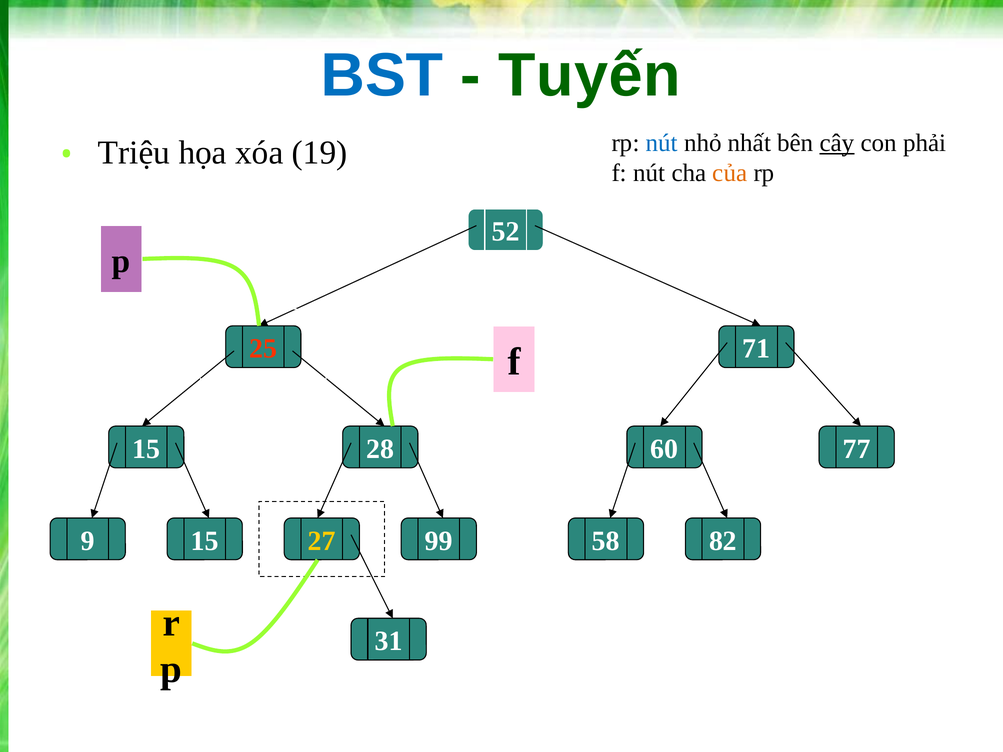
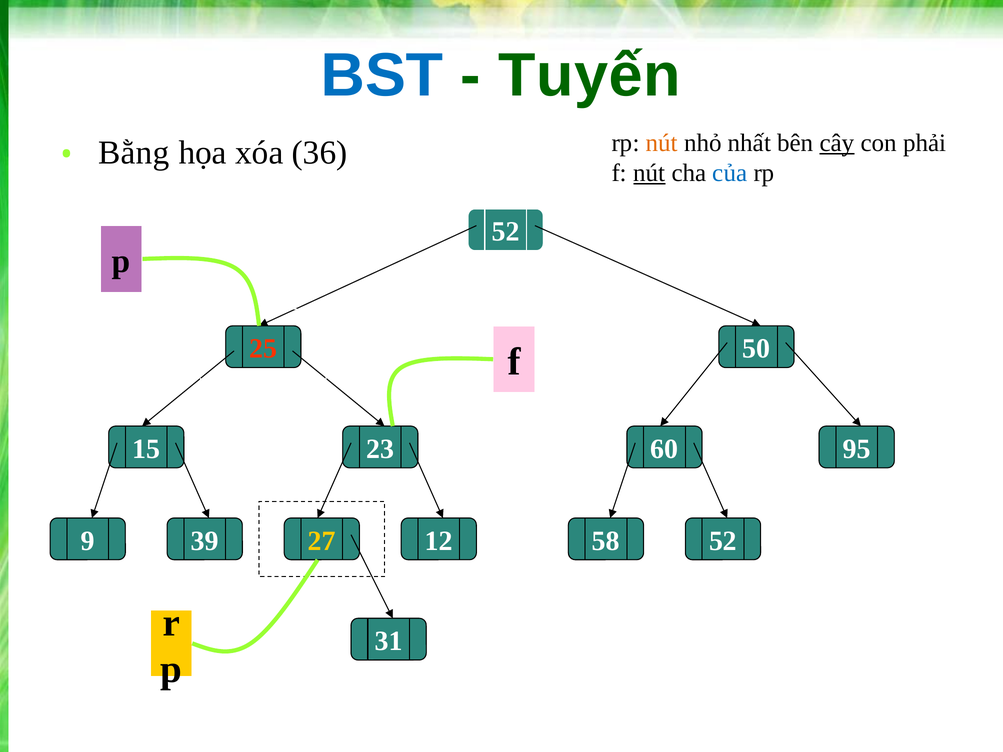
nút at (662, 143) colour: blue -> orange
Triệu: Triệu -> Bằng
19: 19 -> 36
nút at (649, 173) underline: none -> present
của colour: orange -> blue
71: 71 -> 50
28: 28 -> 23
77: 77 -> 95
9 15: 15 -> 39
99: 99 -> 12
58 82: 82 -> 52
